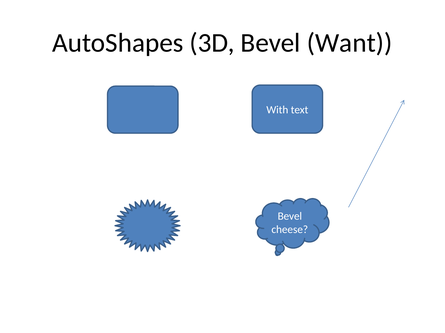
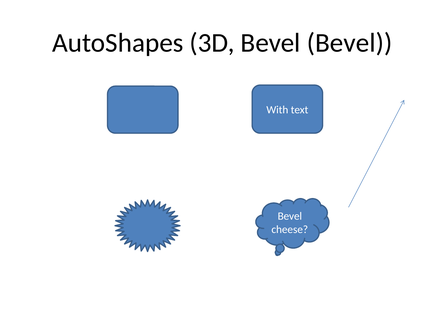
Bevel Want: Want -> Bevel
